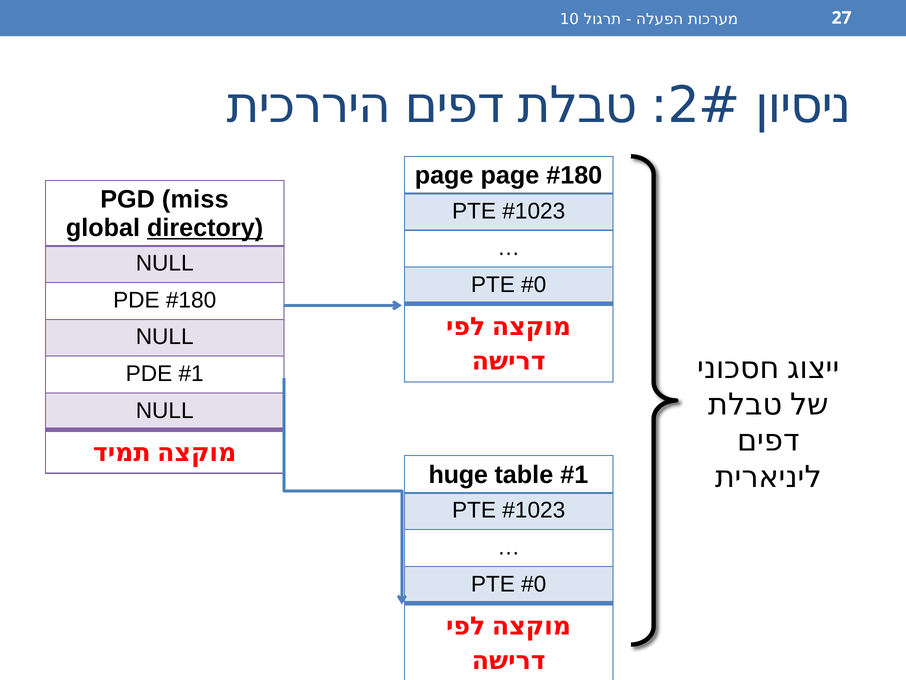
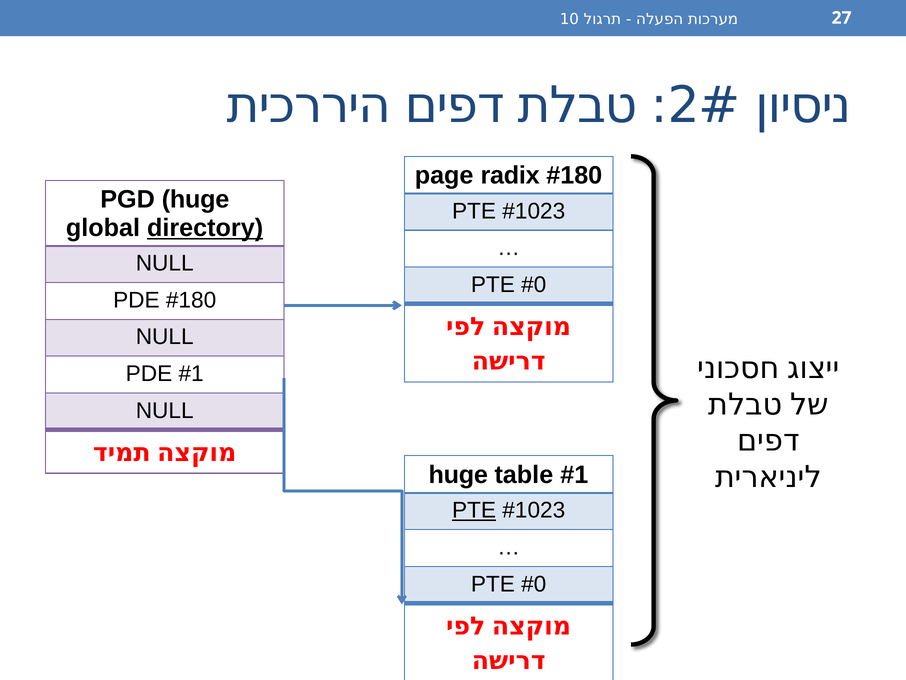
page page: page -> radix
PGD miss: miss -> huge
PTE at (474, 510) underline: none -> present
